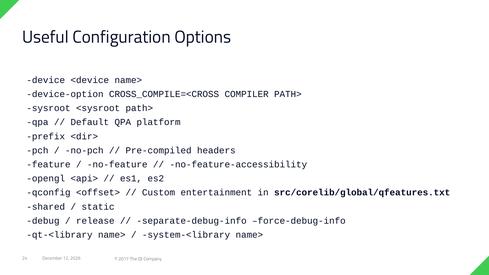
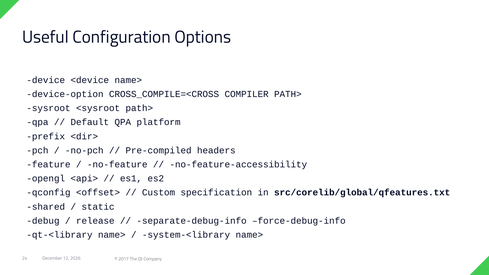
entertainment: entertainment -> specification
